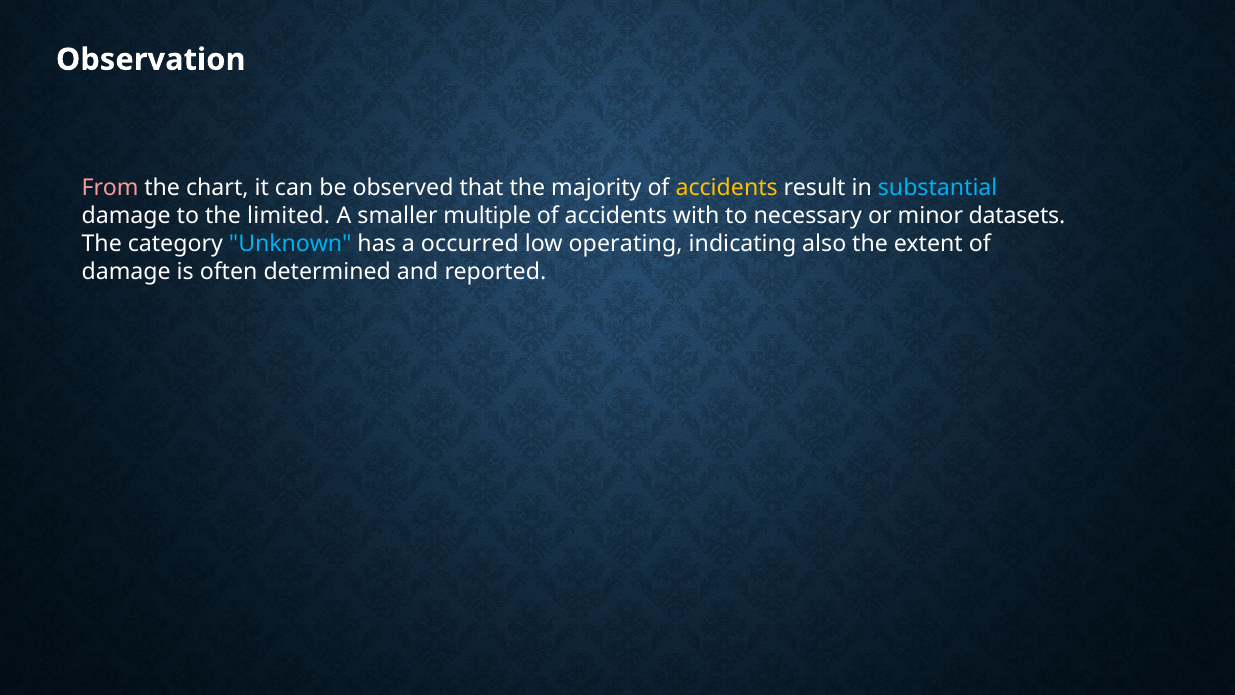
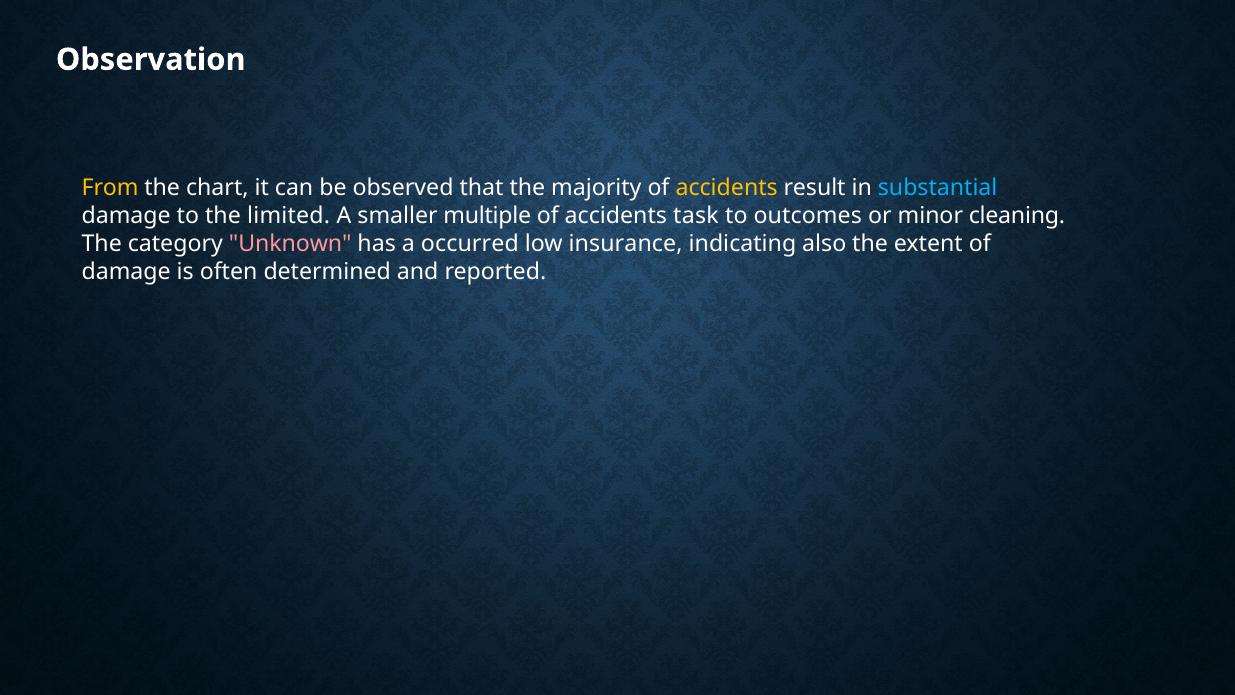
From colour: pink -> yellow
with: with -> task
necessary: necessary -> outcomes
datasets: datasets -> cleaning
Unknown colour: light blue -> pink
operating: operating -> insurance
